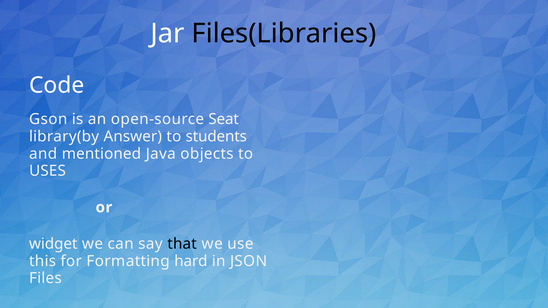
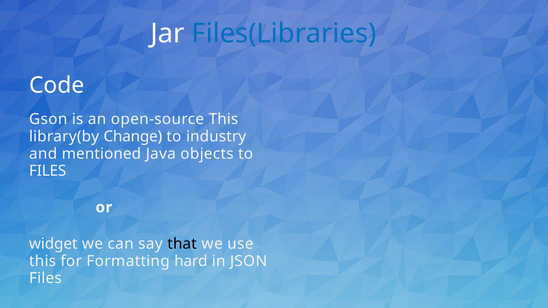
Files(Libraries colour: black -> blue
open-source Seat: Seat -> This
Answer: Answer -> Change
students: students -> industry
USES at (47, 171): USES -> FILES
